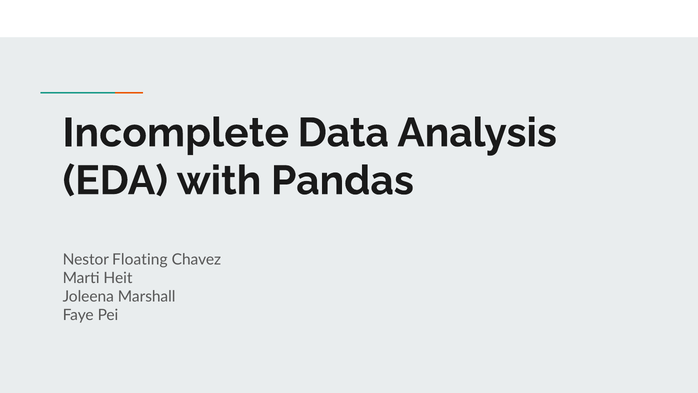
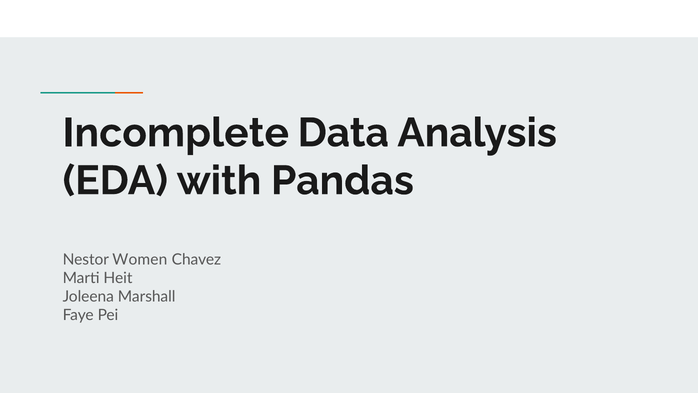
Floating: Floating -> Women
